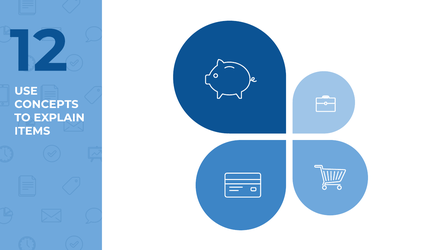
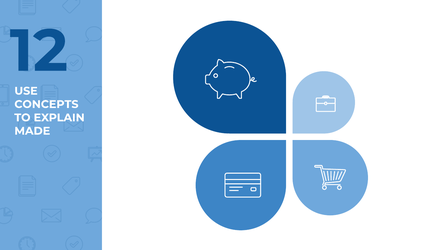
ITEMS: ITEMS -> MADE
